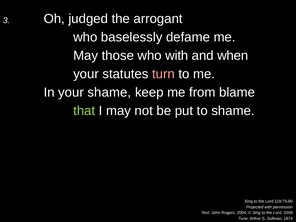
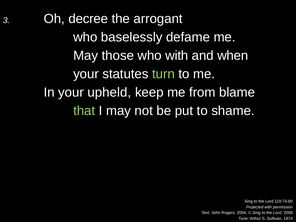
judged: judged -> decree
turn colour: pink -> light green
your shame: shame -> upheld
